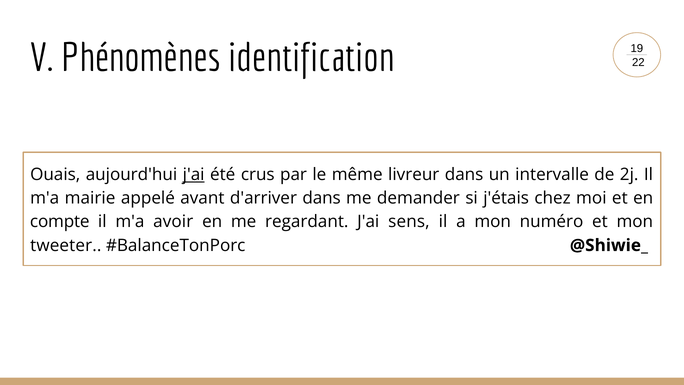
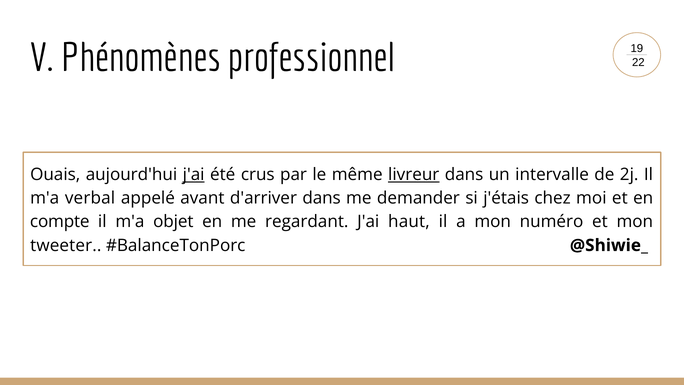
identification: identification -> professionnel
livreur underline: none -> present
mairie: mairie -> verbal
avoir: avoir -> objet
sens: sens -> haut
